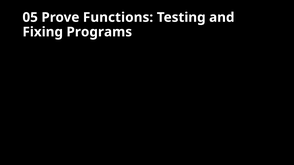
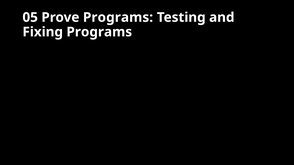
Prove Functions: Functions -> Programs
